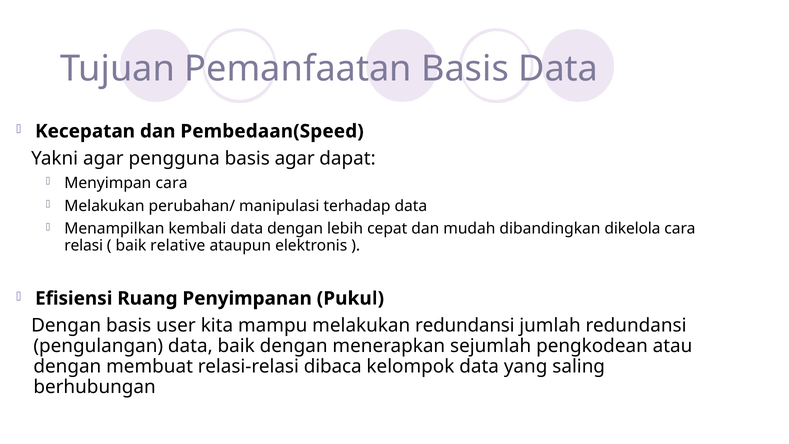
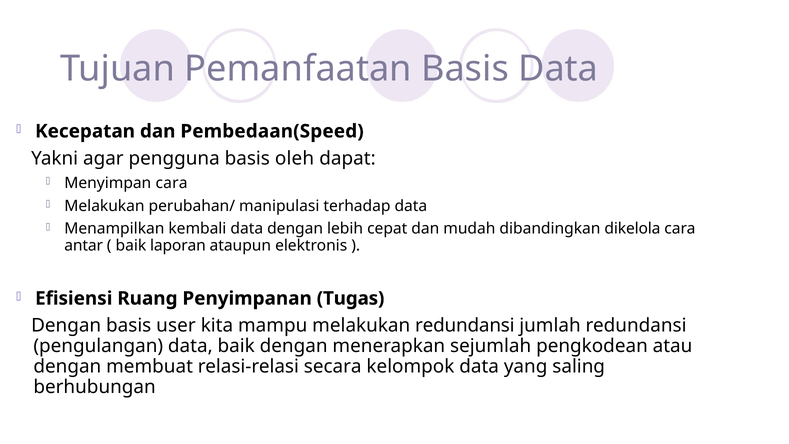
basis agar: agar -> oleh
relasi: relasi -> antar
relative: relative -> laporan
Pukul: Pukul -> Tugas
dibaca: dibaca -> secara
